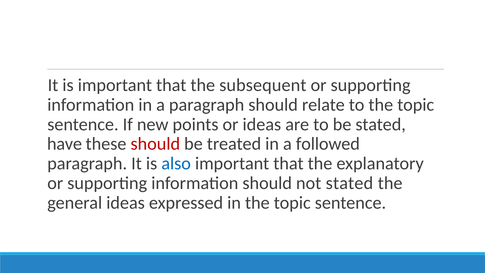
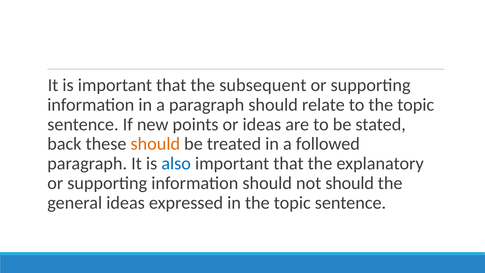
have: have -> back
should at (155, 144) colour: red -> orange
not stated: stated -> should
